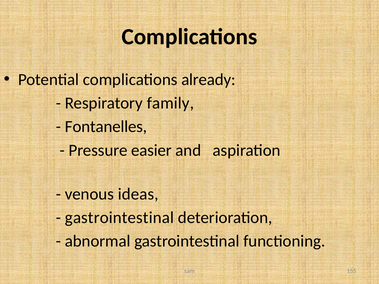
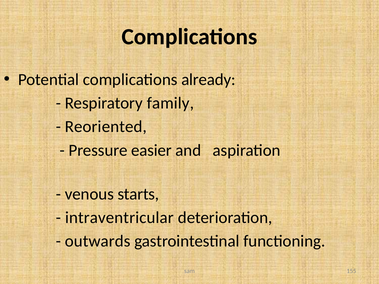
Fontanelles: Fontanelles -> Reoriented
ideas: ideas -> starts
gastrointestinal at (119, 218): gastrointestinal -> intraventricular
abnormal: abnormal -> outwards
